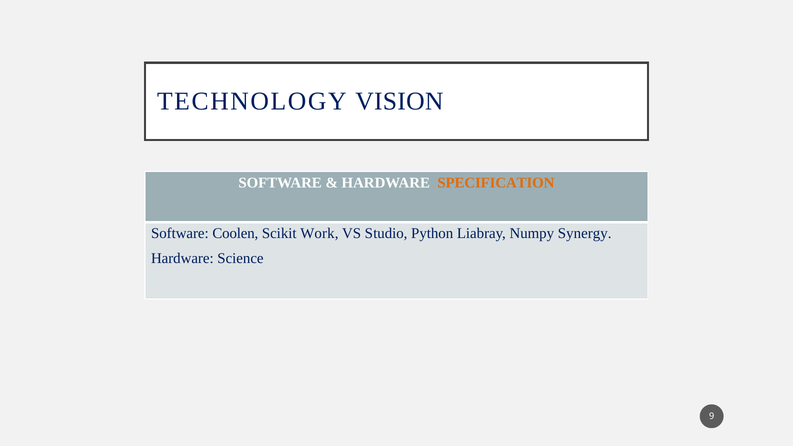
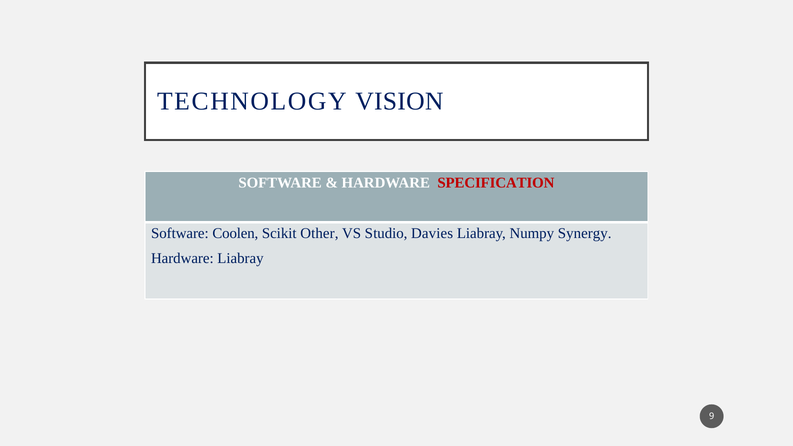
SPECIFICATION colour: orange -> red
Work: Work -> Other
Python: Python -> Davies
Hardware Science: Science -> Liabray
